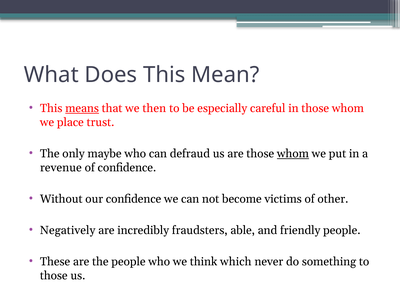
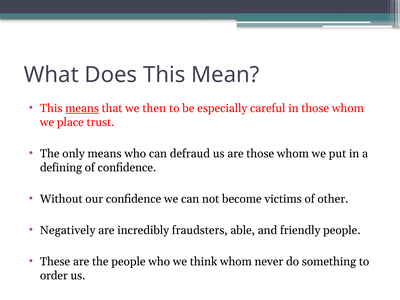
only maybe: maybe -> means
whom at (293, 154) underline: present -> none
revenue: revenue -> defining
think which: which -> whom
those at (54, 276): those -> order
